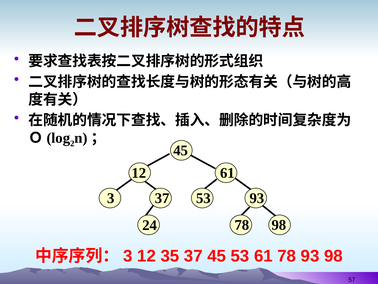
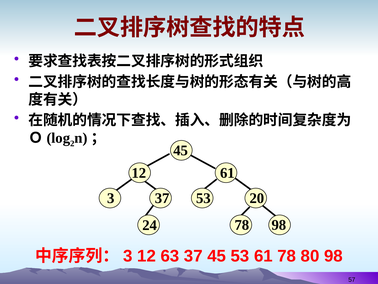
53 93: 93 -> 20
35: 35 -> 63
78 93: 93 -> 80
